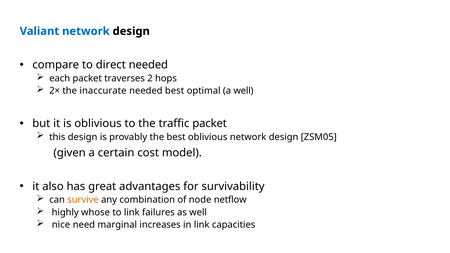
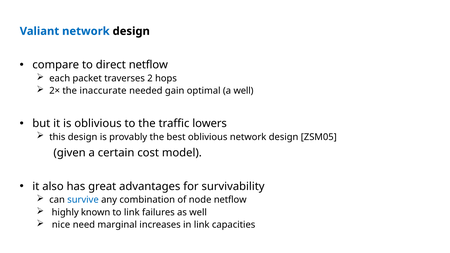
direct needed: needed -> netflow
needed best: best -> gain
traffic packet: packet -> lowers
survive colour: orange -> blue
whose: whose -> known
